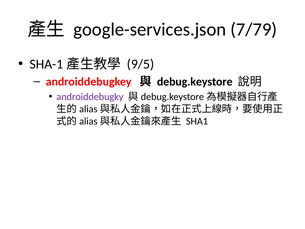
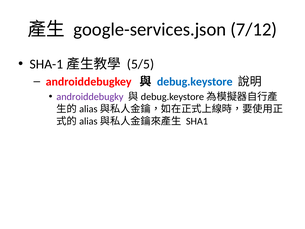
7/79: 7/79 -> 7/12
9/5: 9/5 -> 5/5
debug.keystore colour: black -> blue
